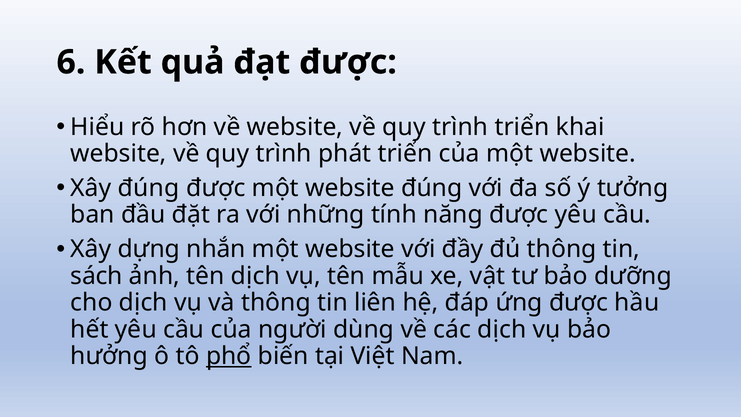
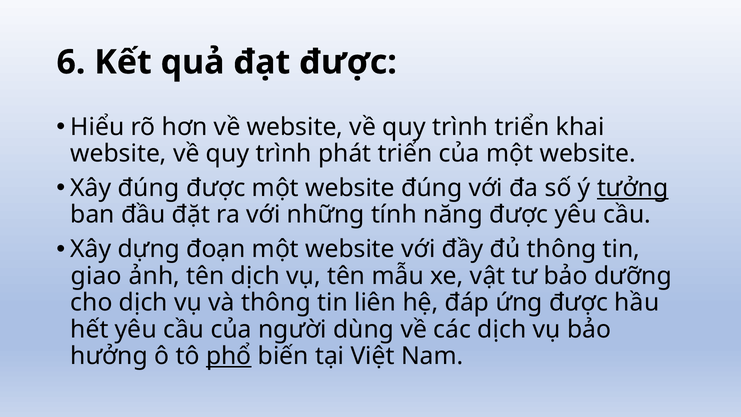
tưởng underline: none -> present
nhắn: nhắn -> đoạn
sách: sách -> giao
